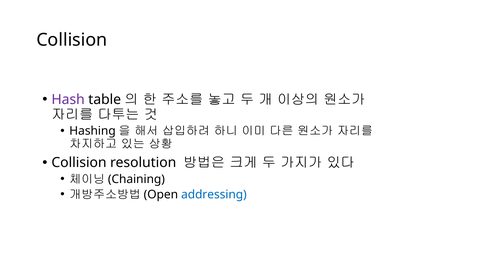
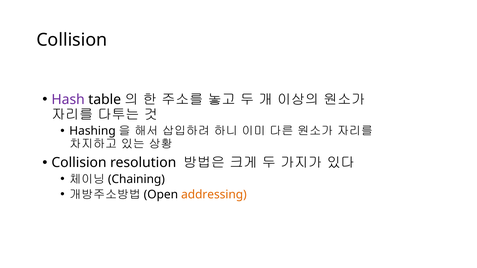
addressing colour: blue -> orange
